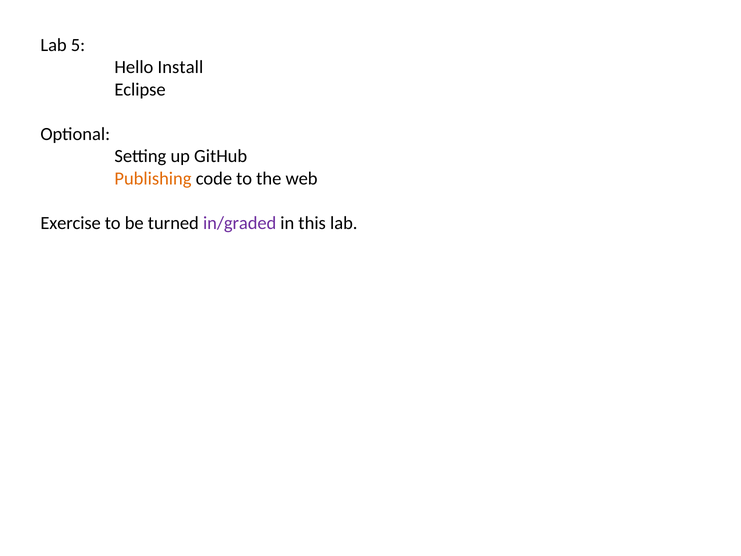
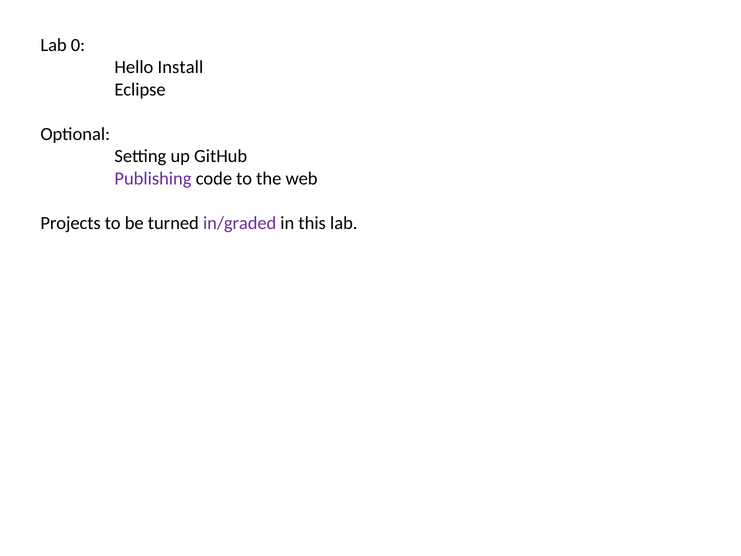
5: 5 -> 0
Publishing colour: orange -> purple
Exercise: Exercise -> Projects
